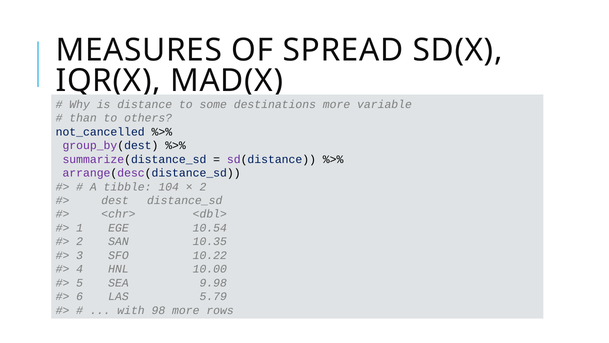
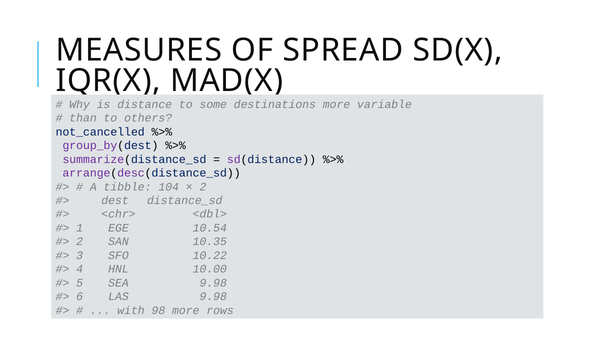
LAS 5.79: 5.79 -> 9.98
